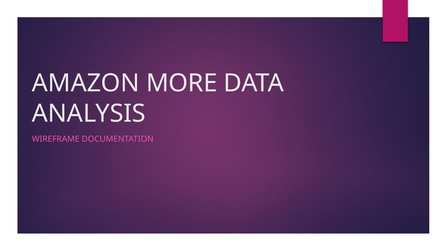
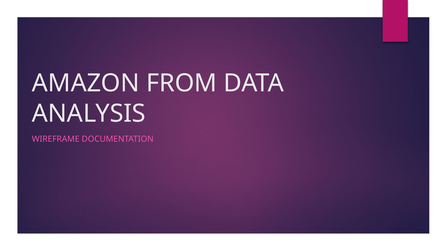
MORE: MORE -> FROM
